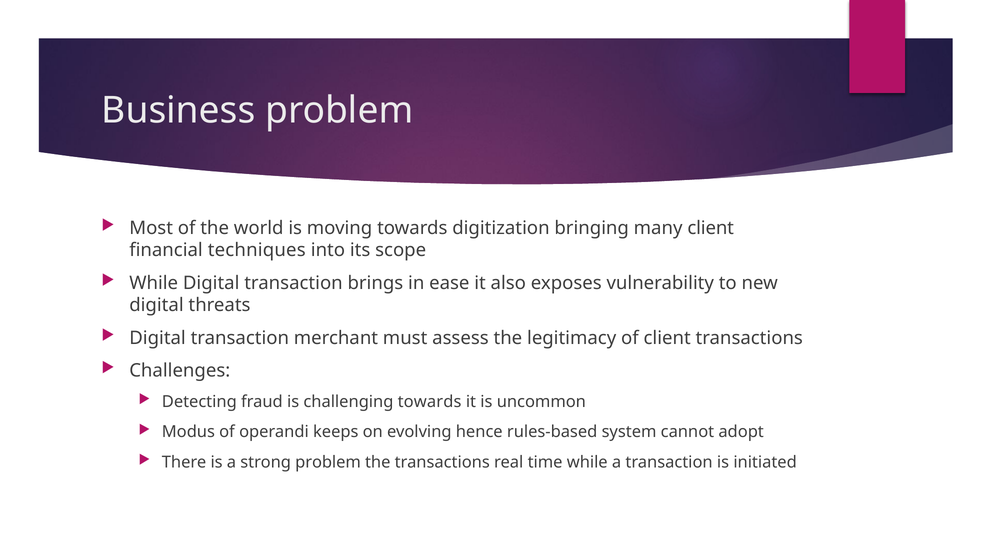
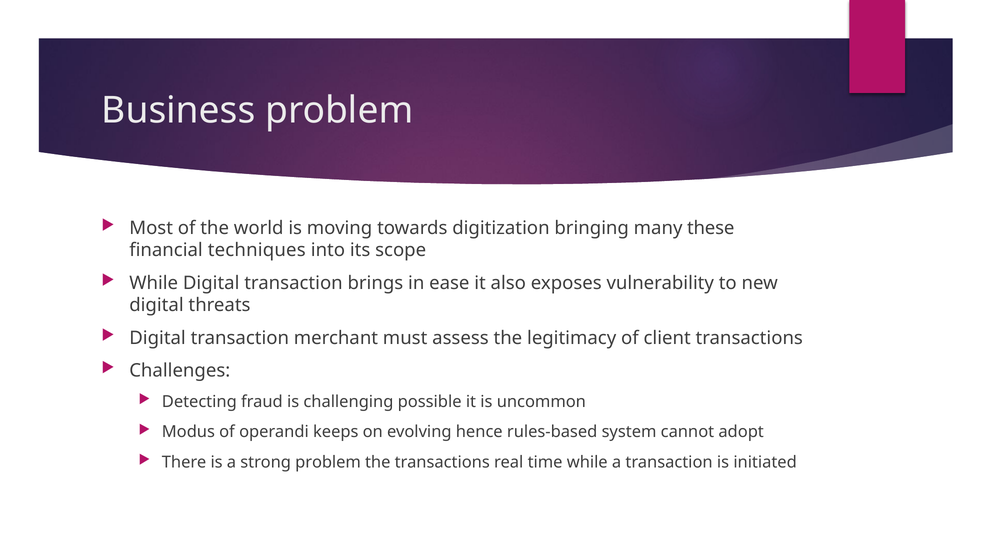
many client: client -> these
challenging towards: towards -> possible
